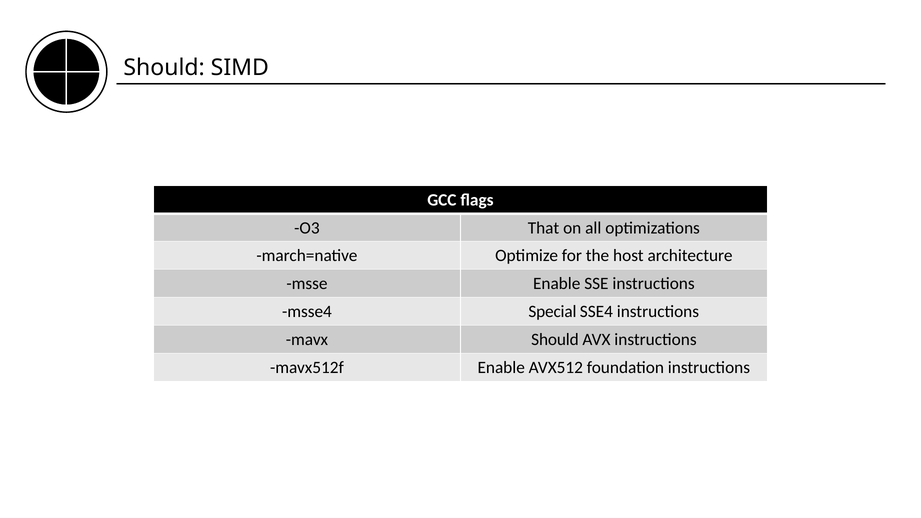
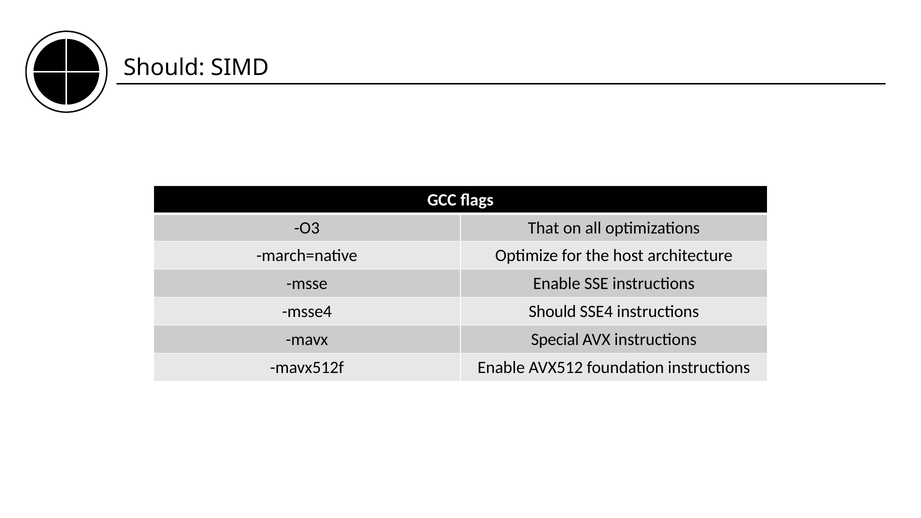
msse4 Special: Special -> Should
mavx Should: Should -> Special
